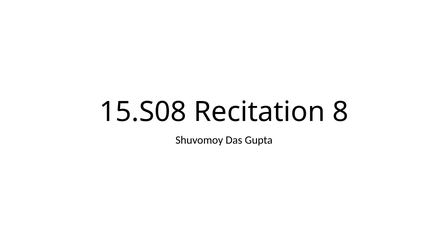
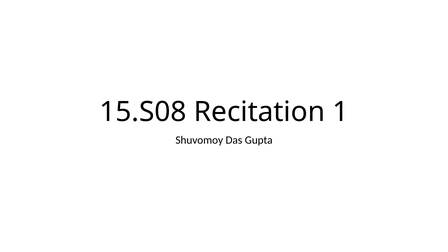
8: 8 -> 1
